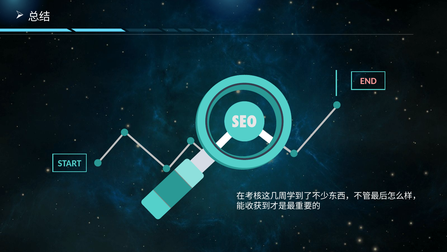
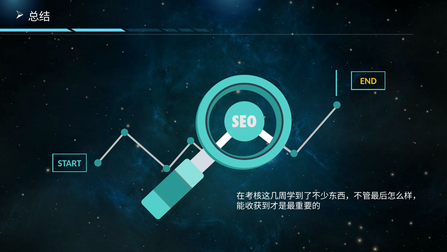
END colour: pink -> yellow
